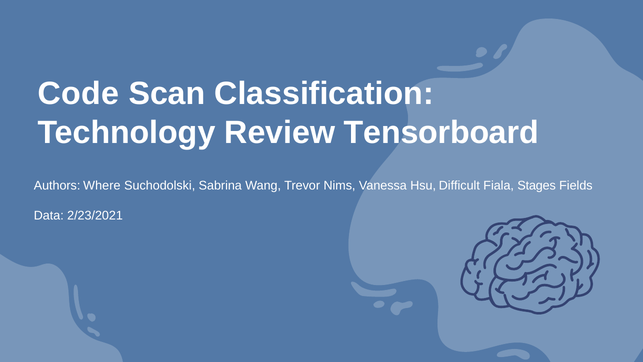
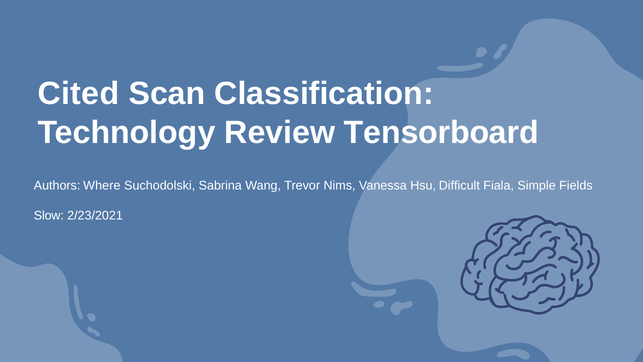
Code: Code -> Cited
Stages: Stages -> Simple
Data: Data -> Slow
